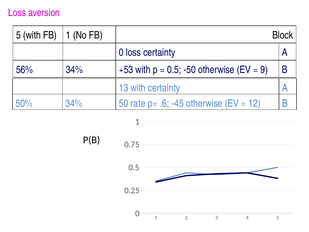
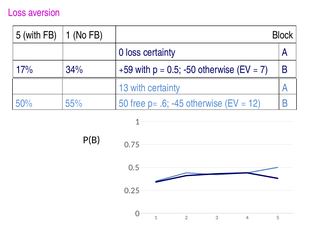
56%: 56% -> 17%
+53: +53 -> +59
9: 9 -> 7
50% 34%: 34% -> 55%
rate: rate -> free
